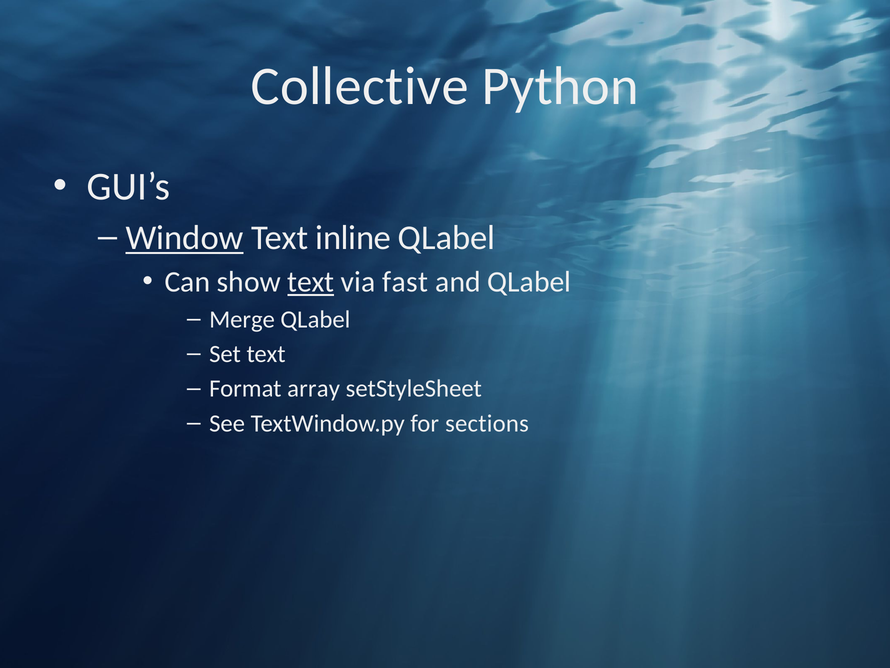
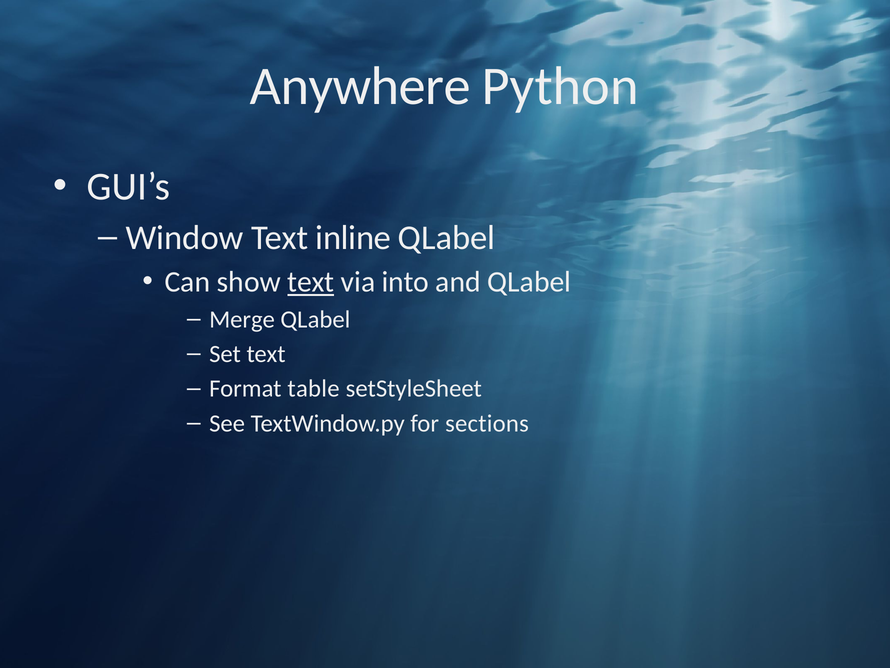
Collective: Collective -> Anywhere
Window underline: present -> none
fast: fast -> into
array: array -> table
